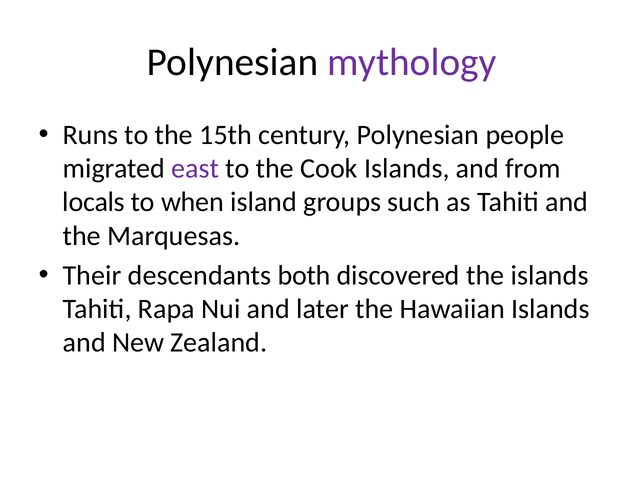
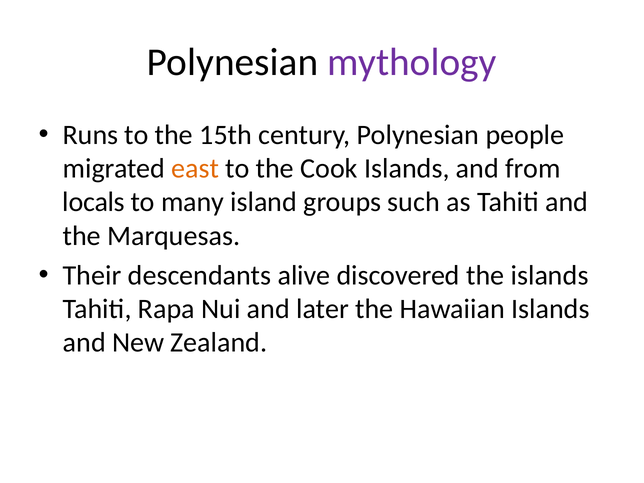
east colour: purple -> orange
when: when -> many
both: both -> alive
